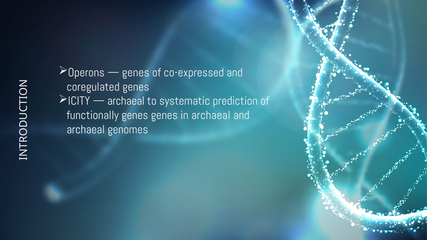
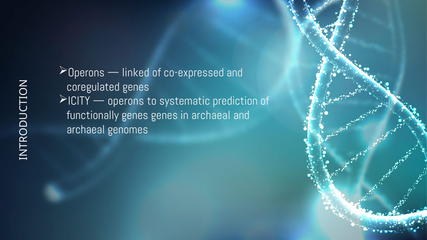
genes at (136, 73): genes -> linked
archaeal at (126, 101): archaeal -> operons
